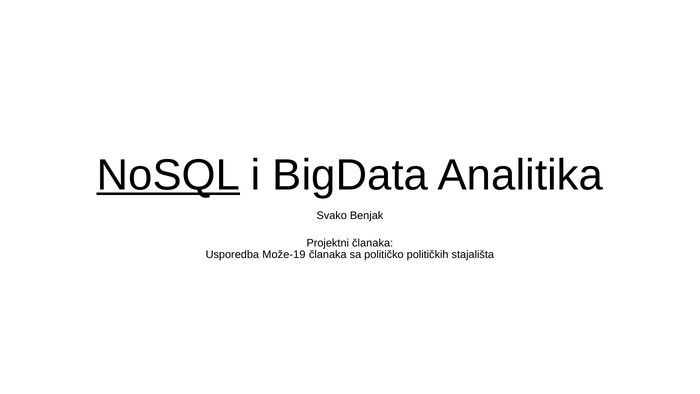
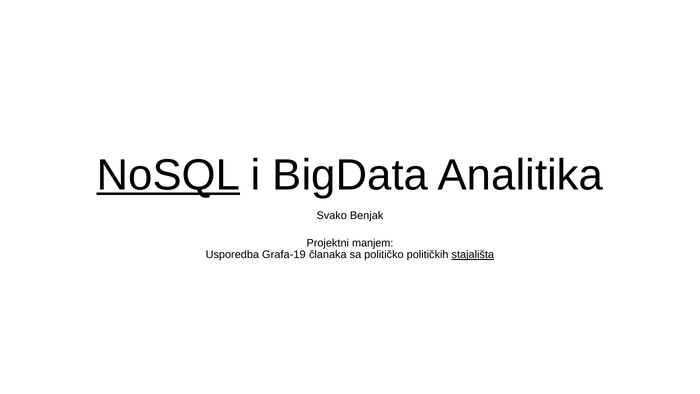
Projektni članaka: članaka -> manjem
Može-19: Može-19 -> Grafa-19
stajališta underline: none -> present
